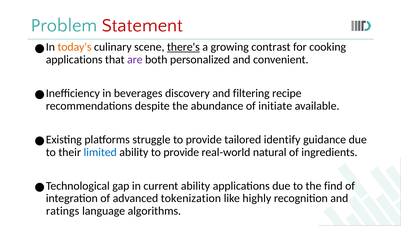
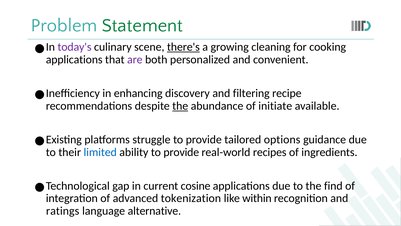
Statement colour: red -> green
today's colour: orange -> purple
contrast: contrast -> cleaning
beverages: beverages -> enhancing
the at (180, 106) underline: none -> present
identify: identify -> options
natural: natural -> recipes
current ability: ability -> cosine
highly: highly -> within
algorithms: algorithms -> alternative
